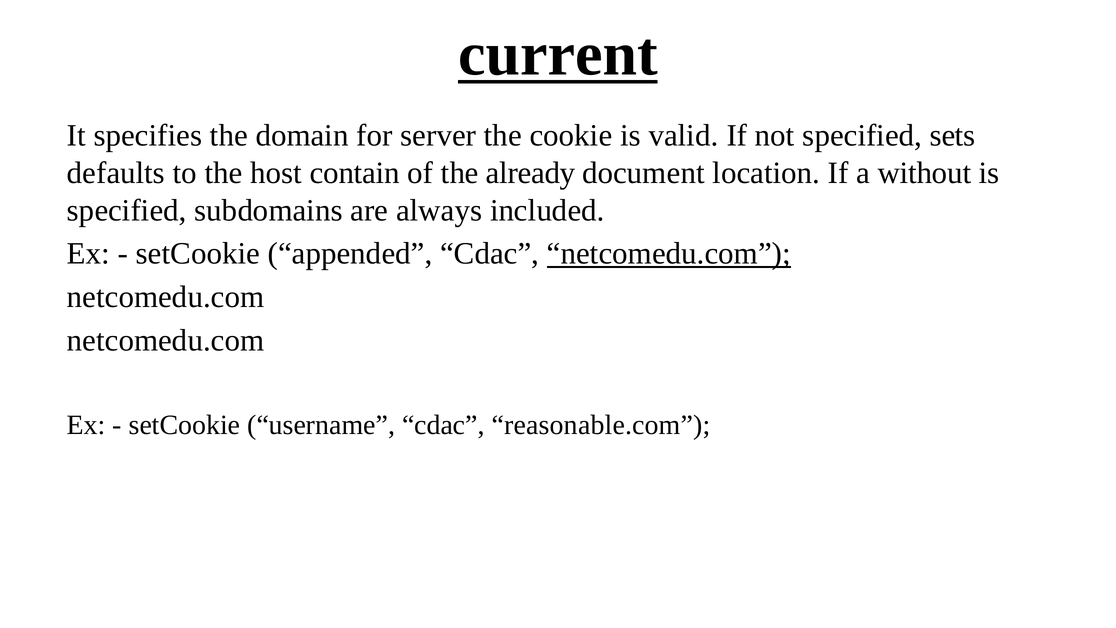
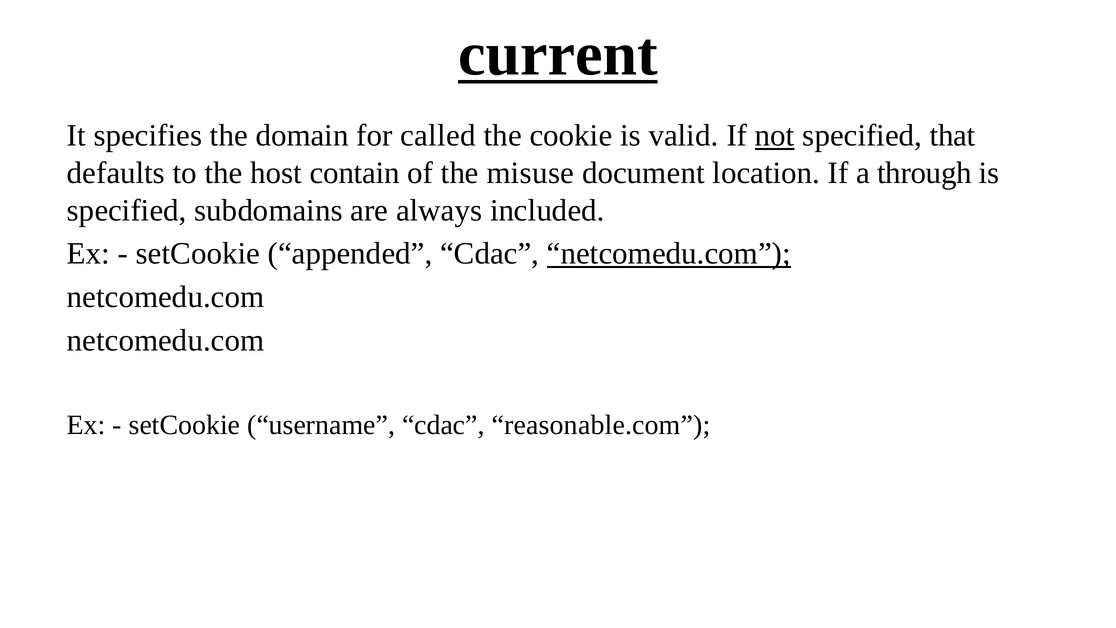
server: server -> called
not underline: none -> present
sets: sets -> that
already: already -> misuse
without: without -> through
